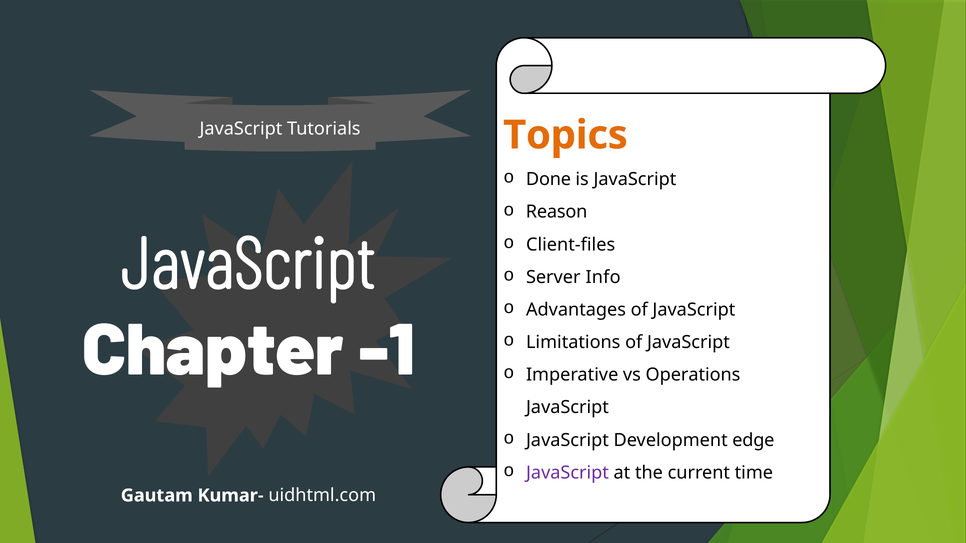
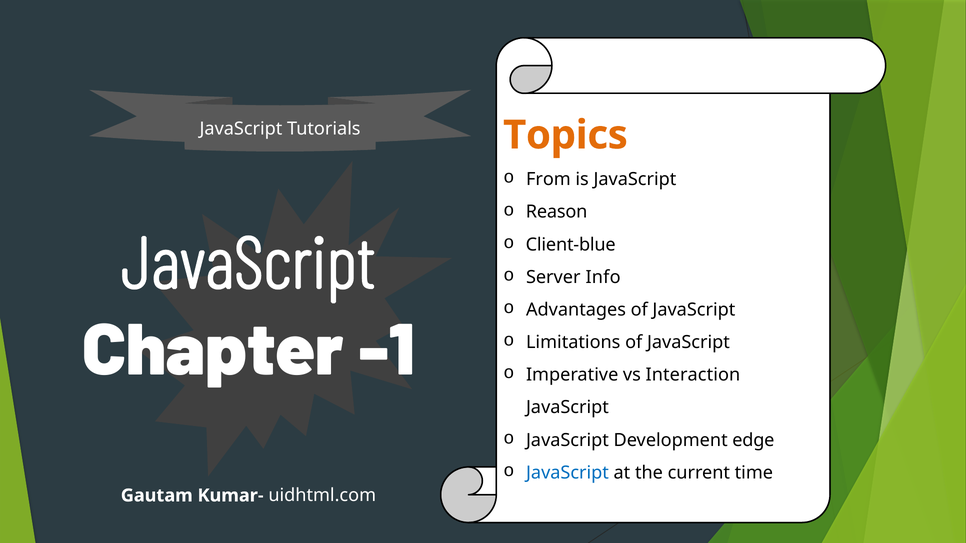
Done: Done -> From
Client-files: Client-files -> Client-blue
Operations: Operations -> Interaction
JavaScript at (567, 473) colour: purple -> blue
